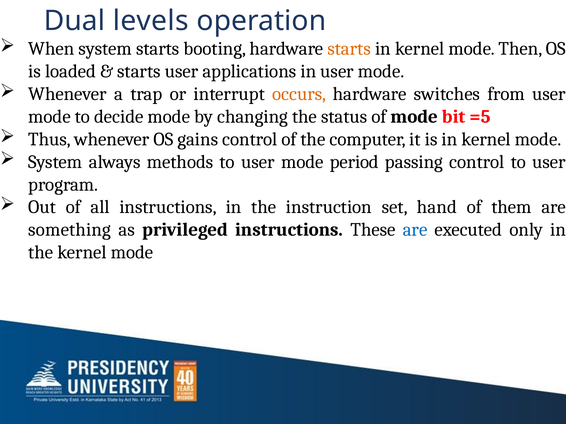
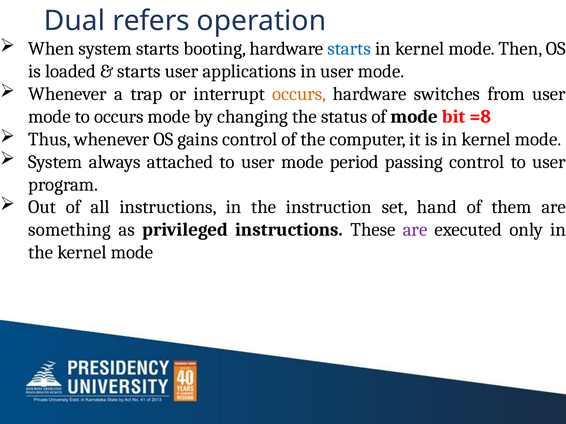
levels: levels -> refers
starts at (349, 49) colour: orange -> blue
to decide: decide -> occurs
=5: =5 -> =8
methods: methods -> attached
are at (415, 230) colour: blue -> purple
